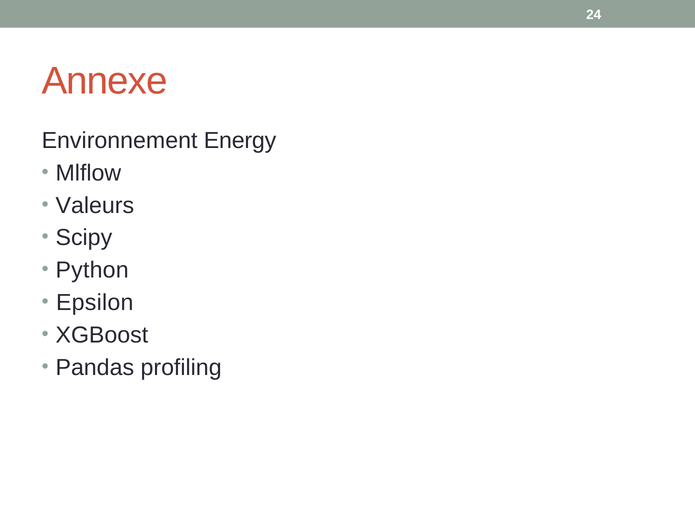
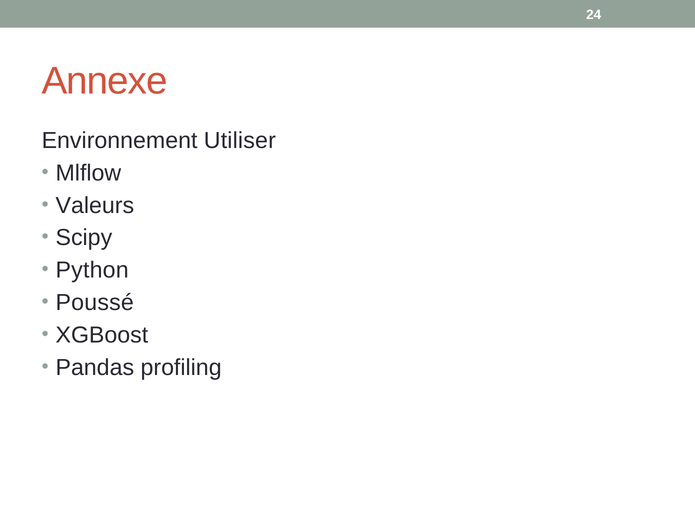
Energy: Energy -> Utiliser
Epsilon: Epsilon -> Poussé
